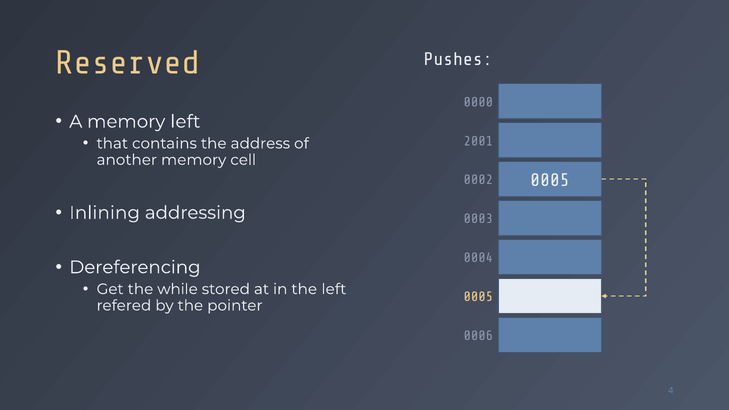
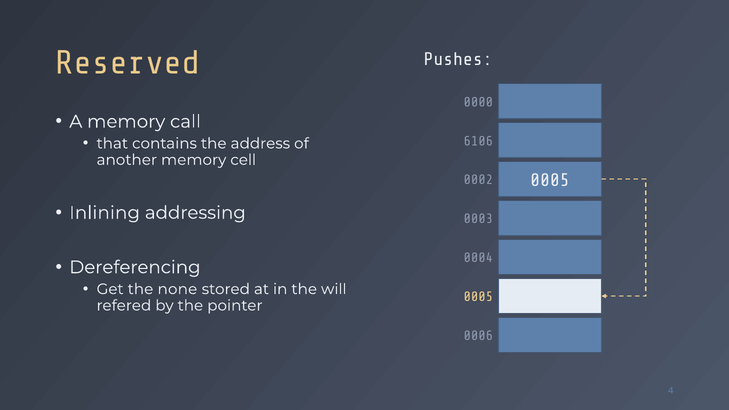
memory left: left -> call
2001: 2001 -> 6106
while: while -> none
the left: left -> will
